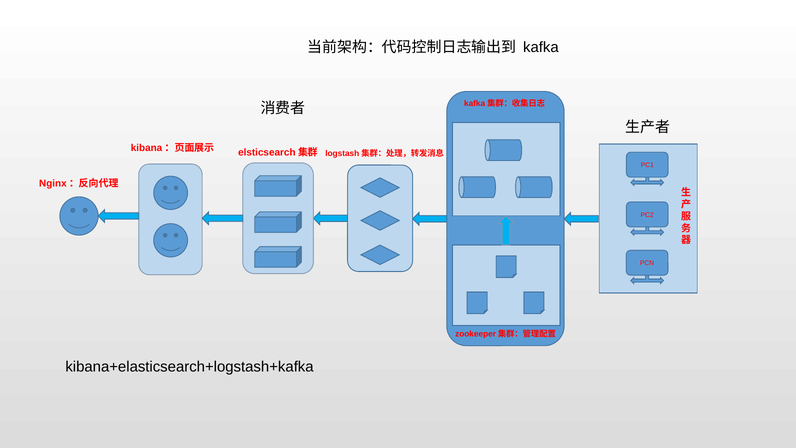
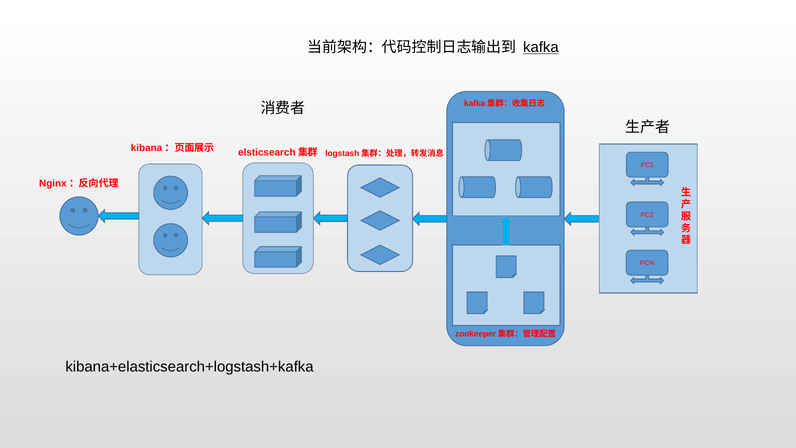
kafka underline: none -> present
